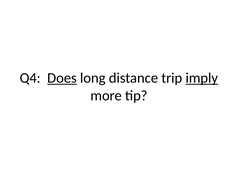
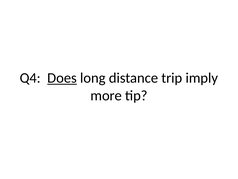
imply underline: present -> none
